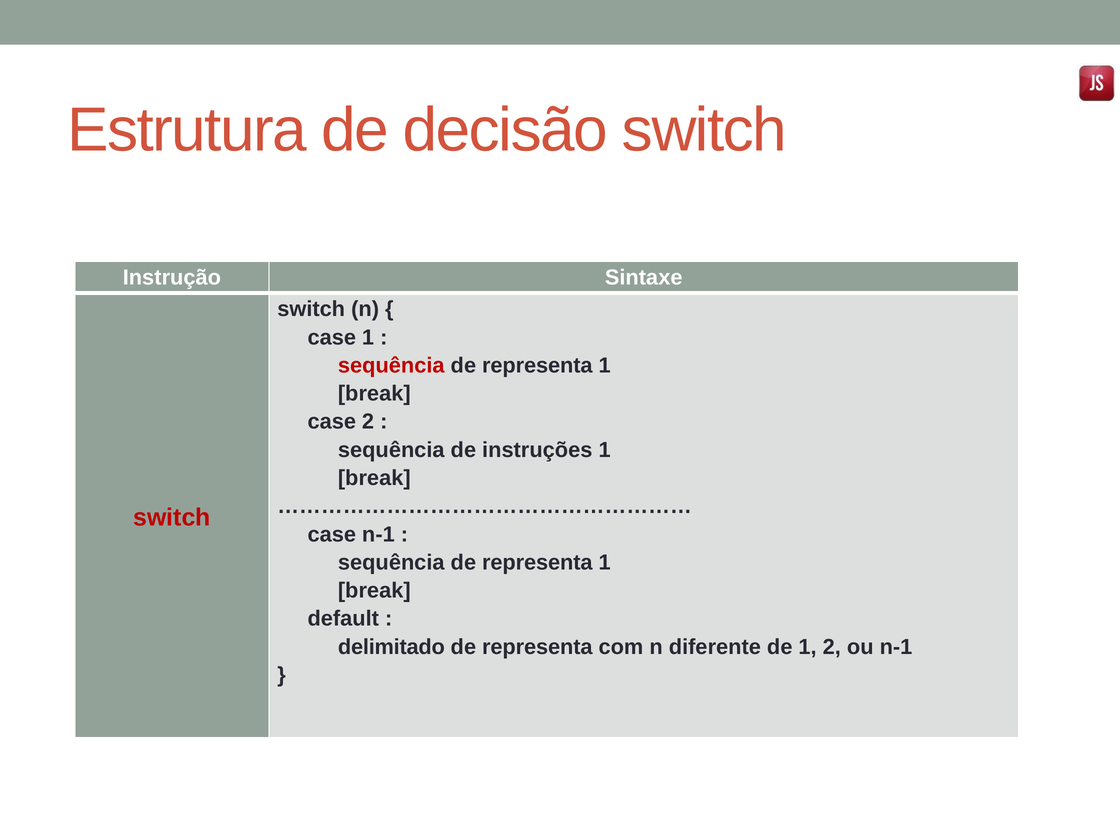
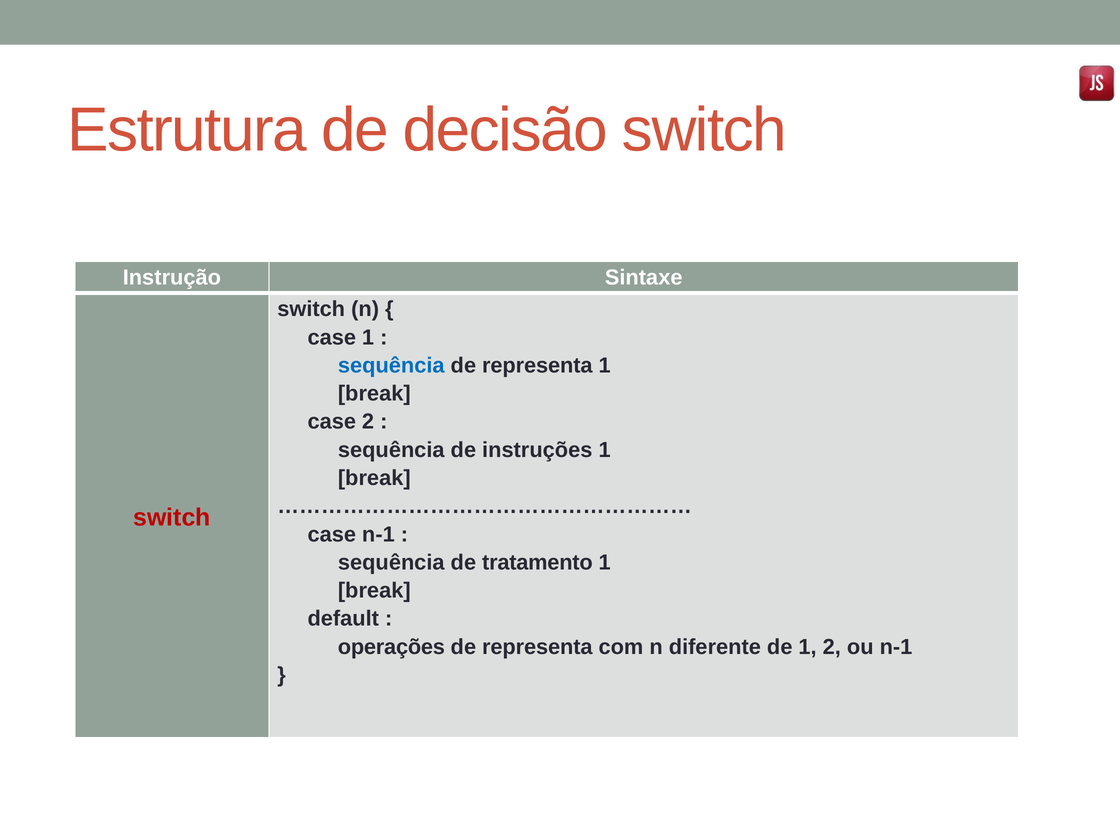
sequência at (391, 366) colour: red -> blue
representa at (537, 562): representa -> tratamento
delimitado: delimitado -> operações
